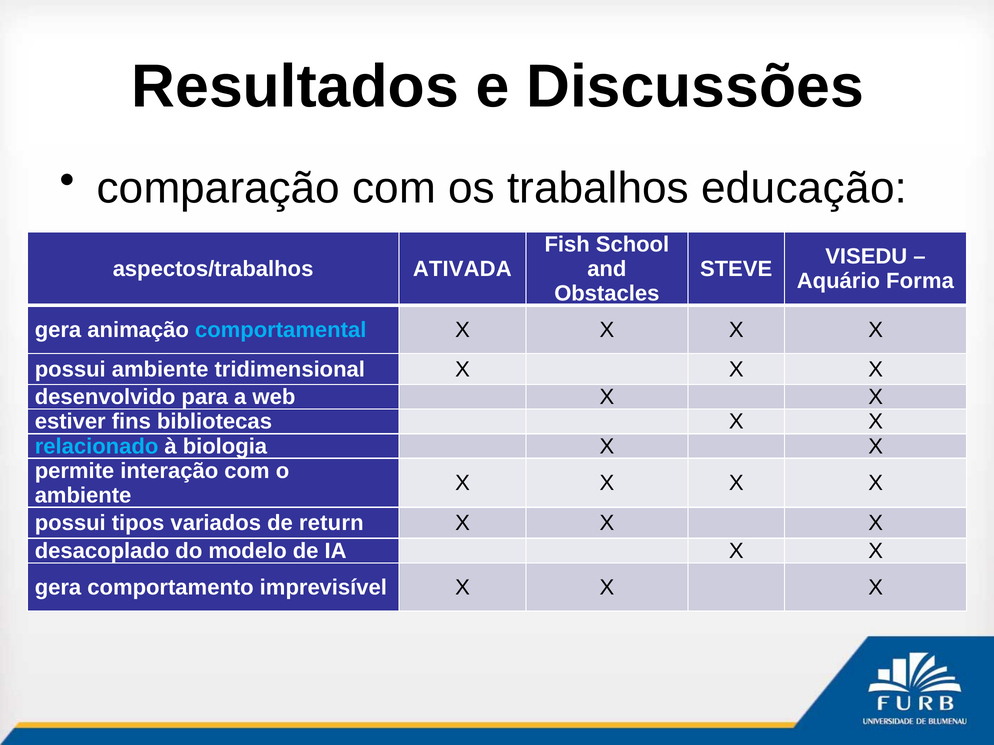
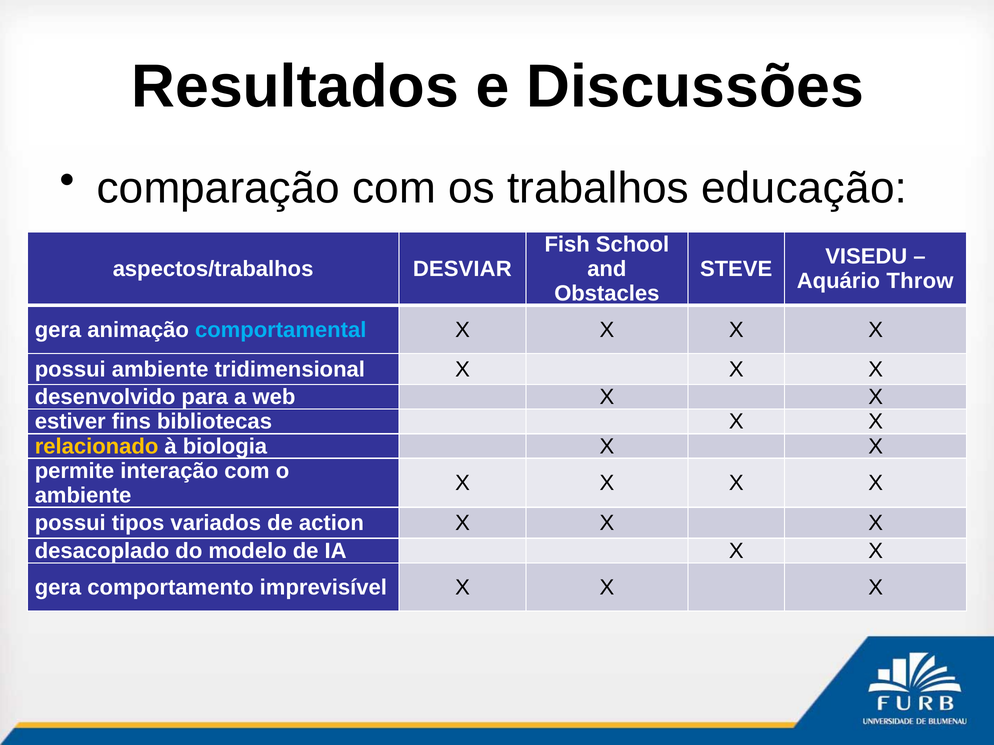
ATIVADA: ATIVADA -> DESVIAR
Forma: Forma -> Throw
relacionado colour: light blue -> yellow
return: return -> action
